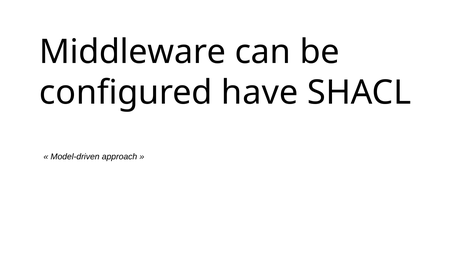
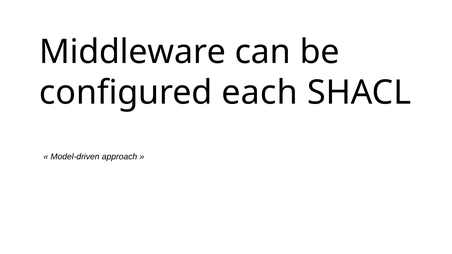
have: have -> each
